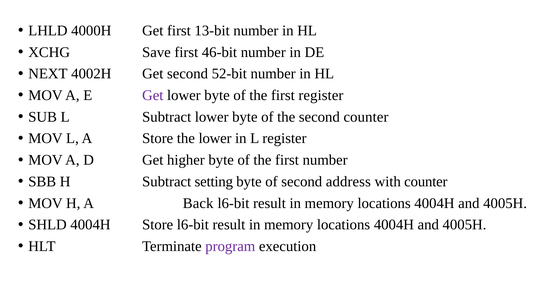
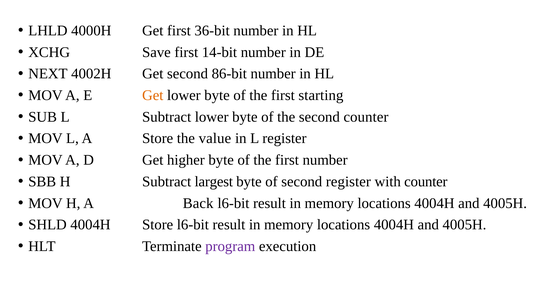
13-bit: 13-bit -> 36-bit
46-bit: 46-bit -> 14-bit
52-bit: 52-bit -> 86-bit
Get at (153, 95) colour: purple -> orange
first register: register -> starting
the lower: lower -> value
setting: setting -> largest
second address: address -> register
